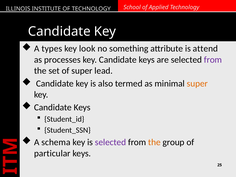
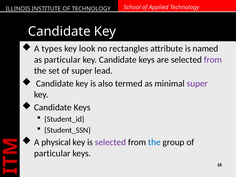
something: something -> rectangles
attend: attend -> named
as processes: processes -> particular
super at (197, 84) colour: orange -> purple
schema: schema -> physical
the at (154, 142) colour: orange -> blue
